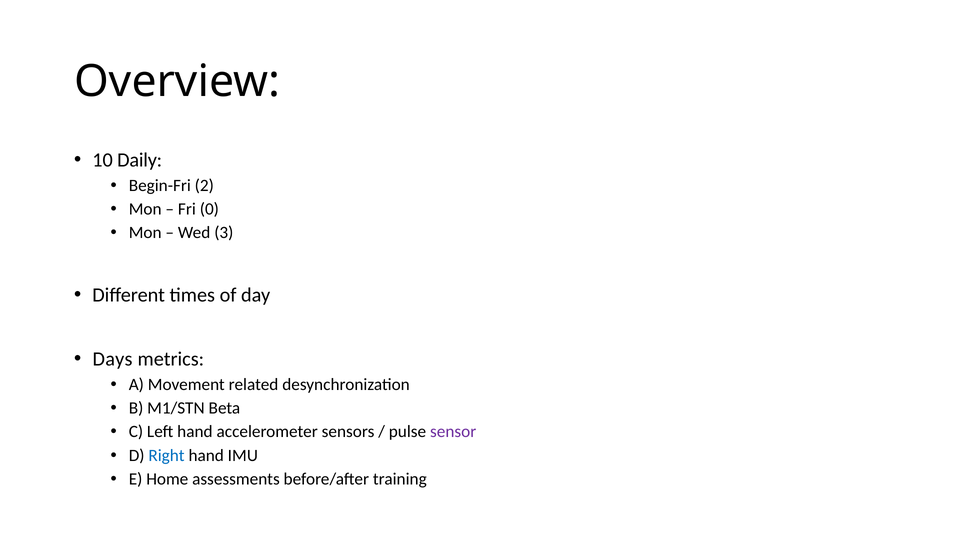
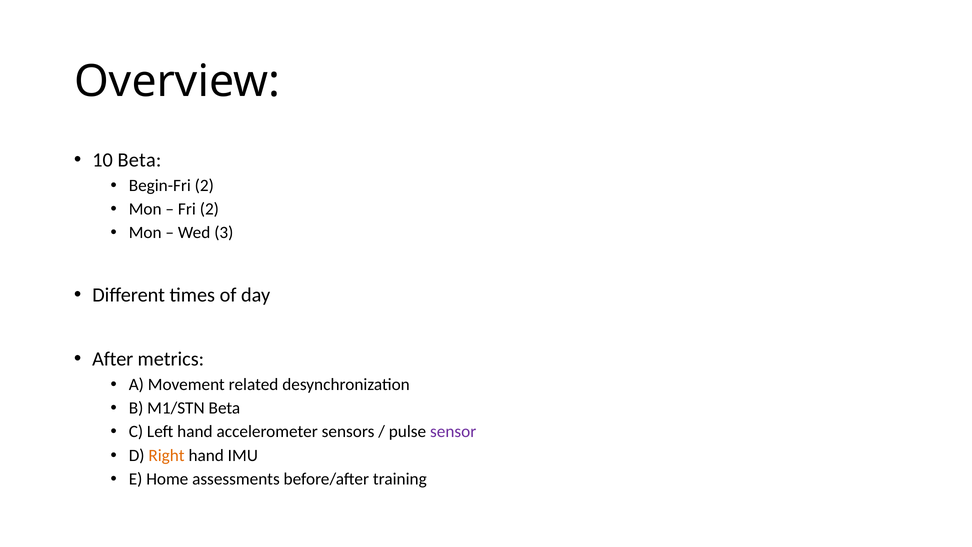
10 Daily: Daily -> Beta
Fri 0: 0 -> 2
Days: Days -> After
Right colour: blue -> orange
